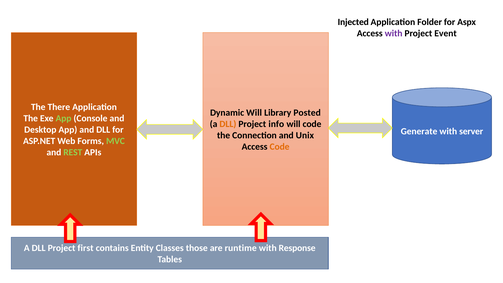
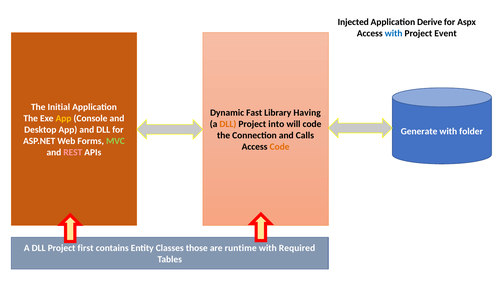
Folder: Folder -> Derive
with at (394, 33) colour: purple -> blue
There: There -> Initial
Dynamic Will: Will -> Fast
Posted: Posted -> Having
App at (64, 118) colour: light green -> yellow
info: info -> into
server: server -> folder
Unix: Unix -> Calls
REST colour: light green -> pink
Response: Response -> Required
